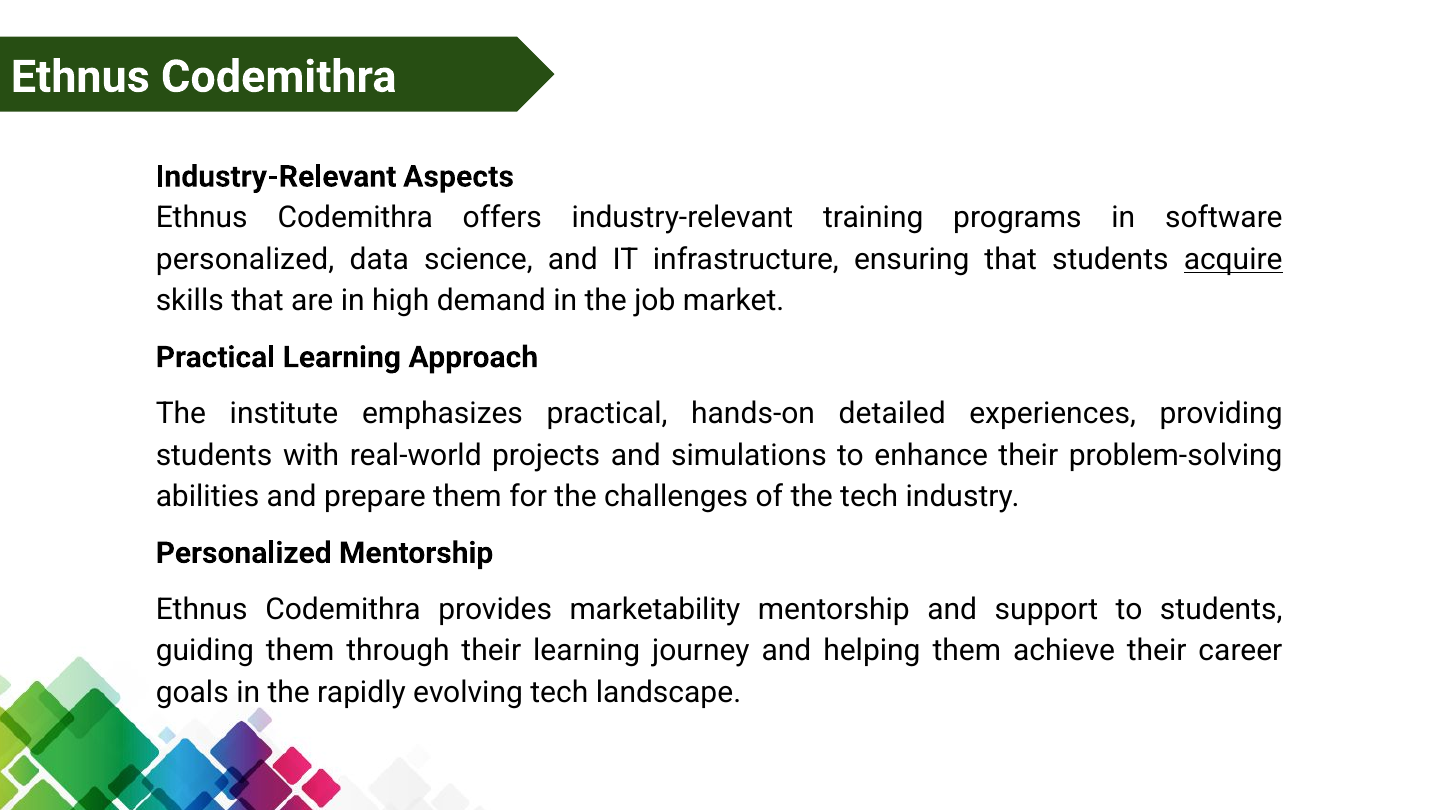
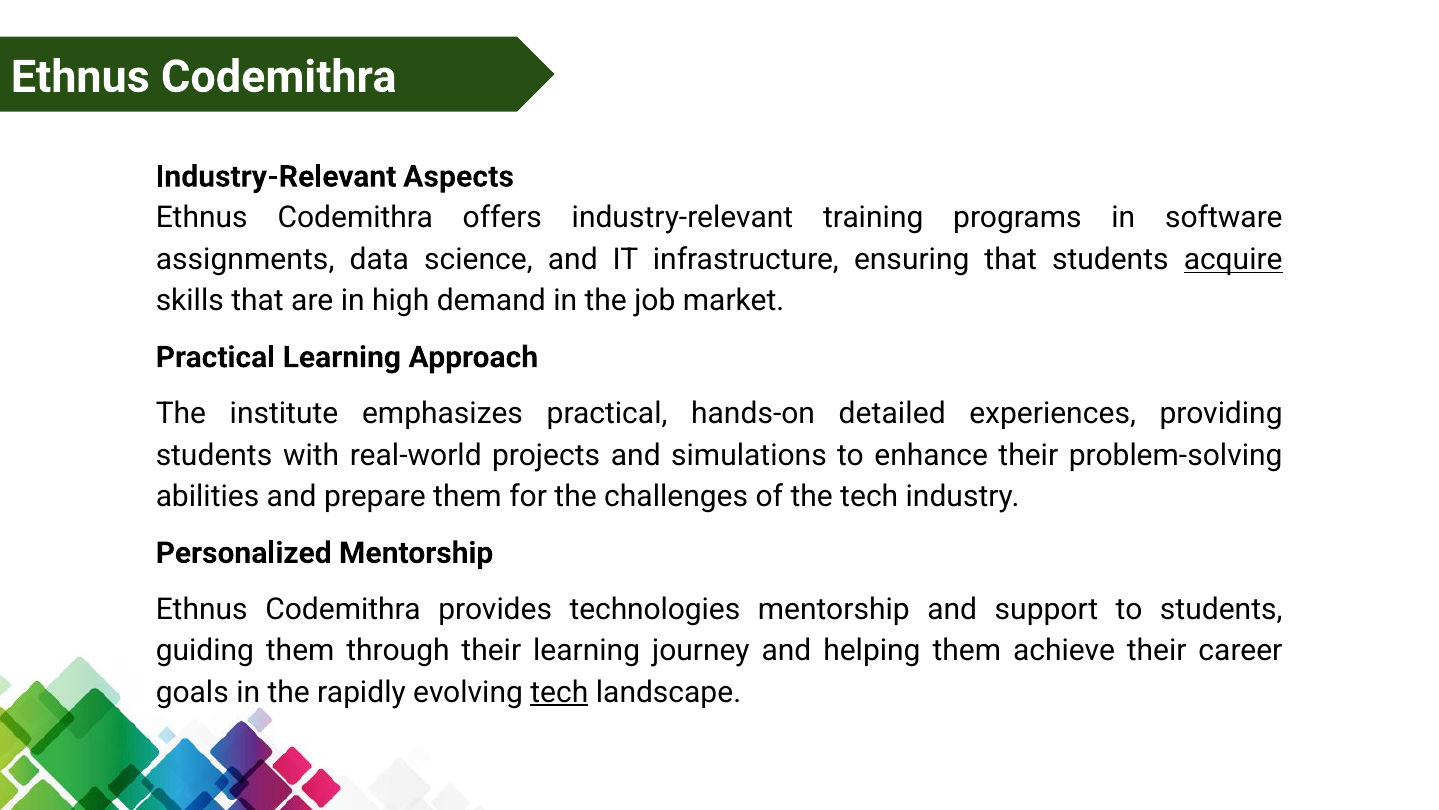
personalized at (245, 259): personalized -> assignments
marketability: marketability -> technologies
tech at (559, 692) underline: none -> present
